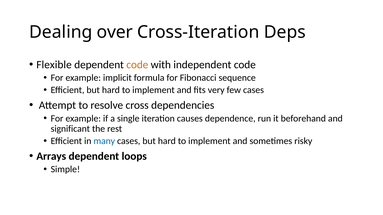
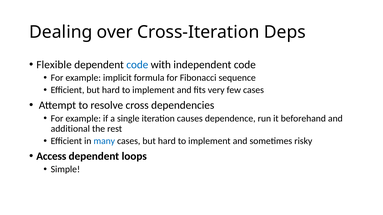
code at (137, 65) colour: orange -> blue
significant: significant -> additional
Arrays: Arrays -> Access
